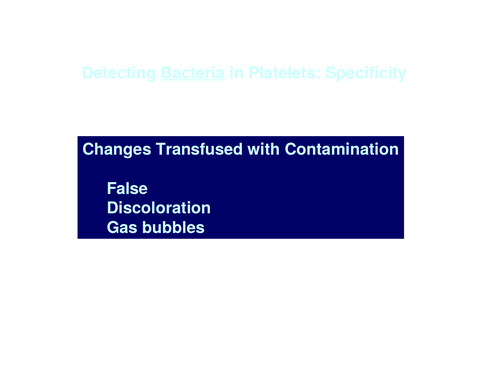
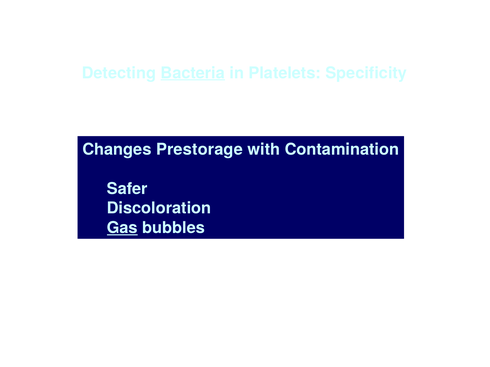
Transfused: Transfused -> Prestorage
False: False -> Safer
Gas underline: none -> present
